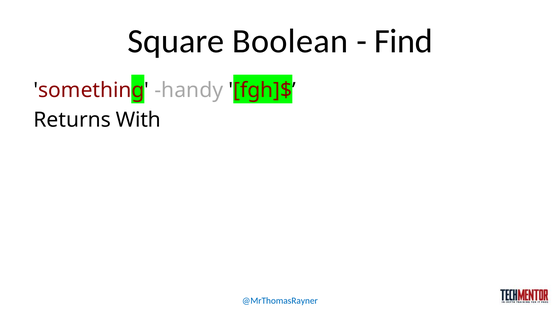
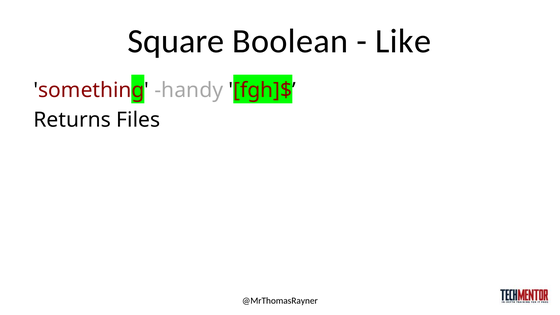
Find: Find -> Like
With: With -> Files
@MrThomasRayner colour: blue -> black
